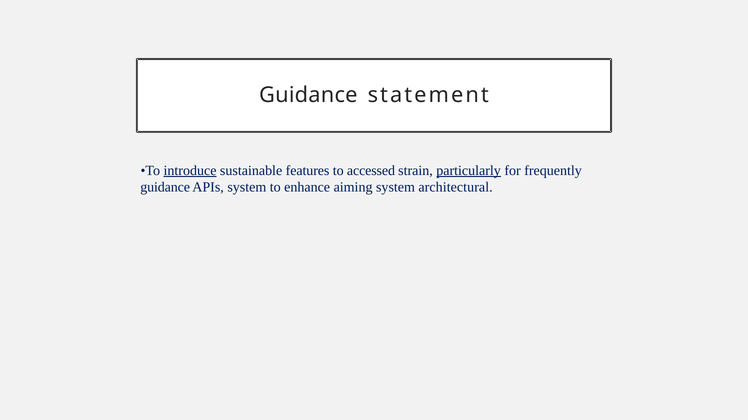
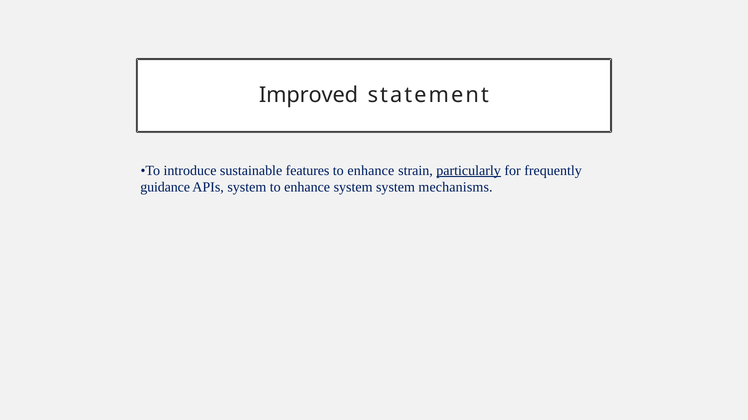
Guidance at (308, 95): Guidance -> Improved
introduce underline: present -> none
accessed at (371, 171): accessed -> enhance
enhance aiming: aiming -> system
architectural: architectural -> mechanisms
